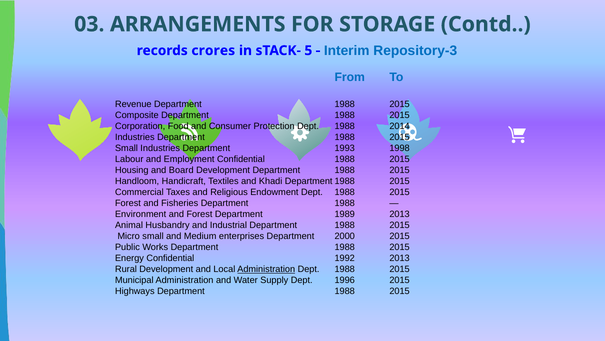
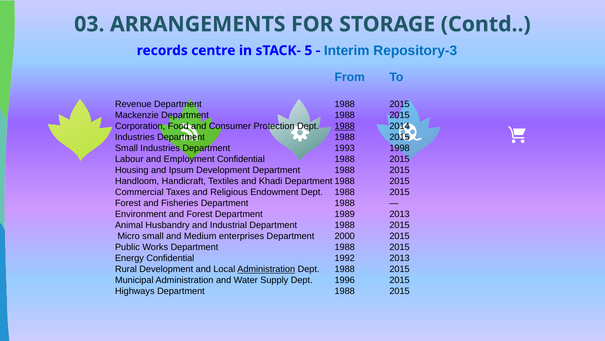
crores: crores -> centre
Composite: Composite -> Mackenzie
1988 at (345, 126) underline: none -> present
Board: Board -> Ipsum
